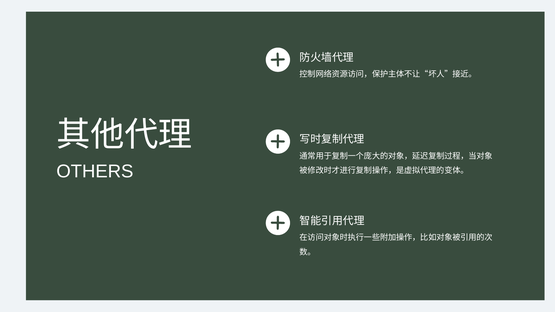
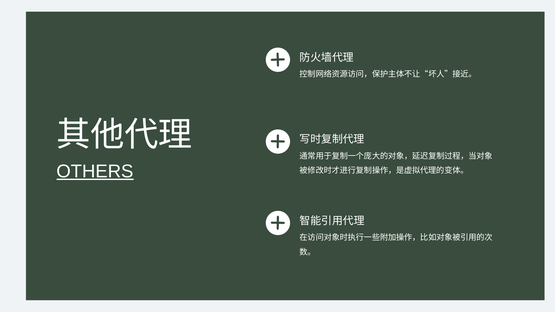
OTHERS underline: none -> present
